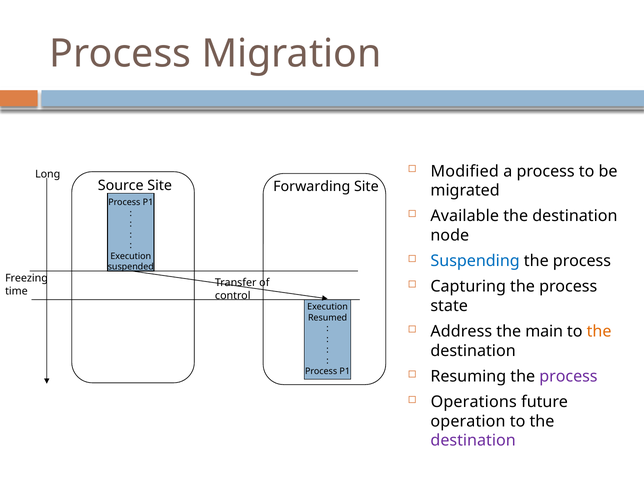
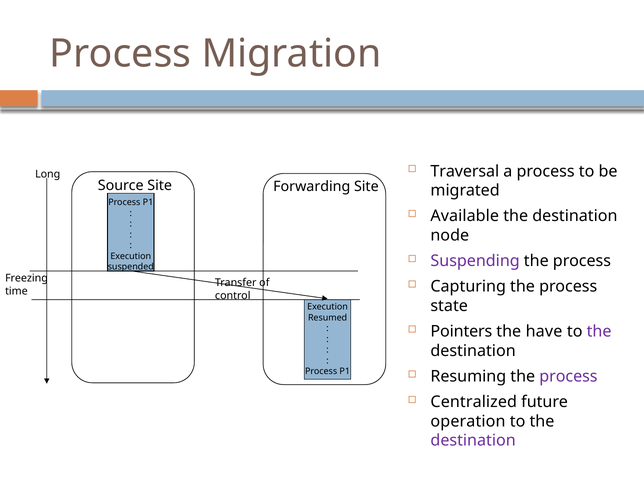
Modified: Modified -> Traversal
Suspending colour: blue -> purple
Address: Address -> Pointers
main: main -> have
the at (599, 332) colour: orange -> purple
Operations: Operations -> Centralized
